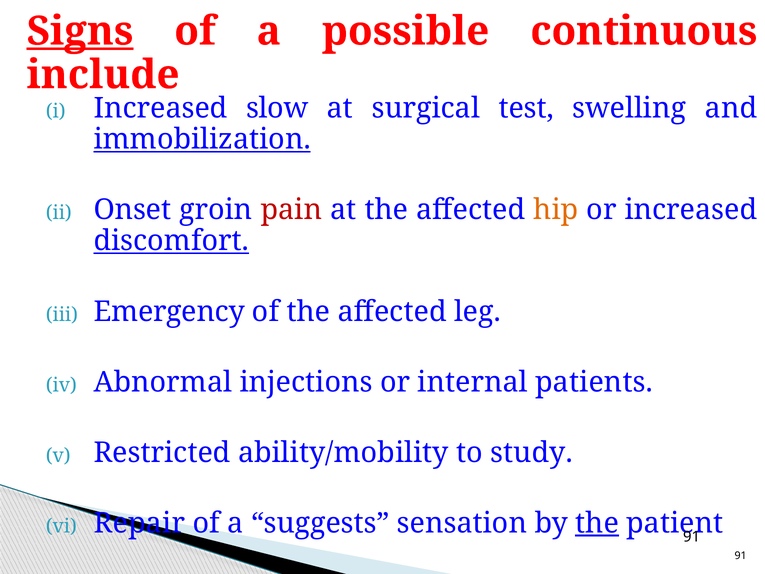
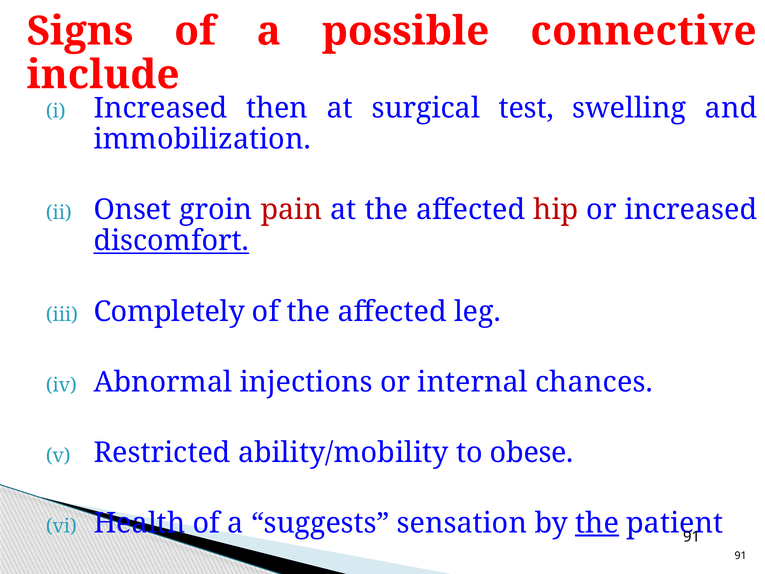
Signs underline: present -> none
continuous: continuous -> connective
slow: slow -> then
immobilization underline: present -> none
hip colour: orange -> red
Emergency: Emergency -> Completely
patients: patients -> chances
study: study -> obese
Repair: Repair -> Health
